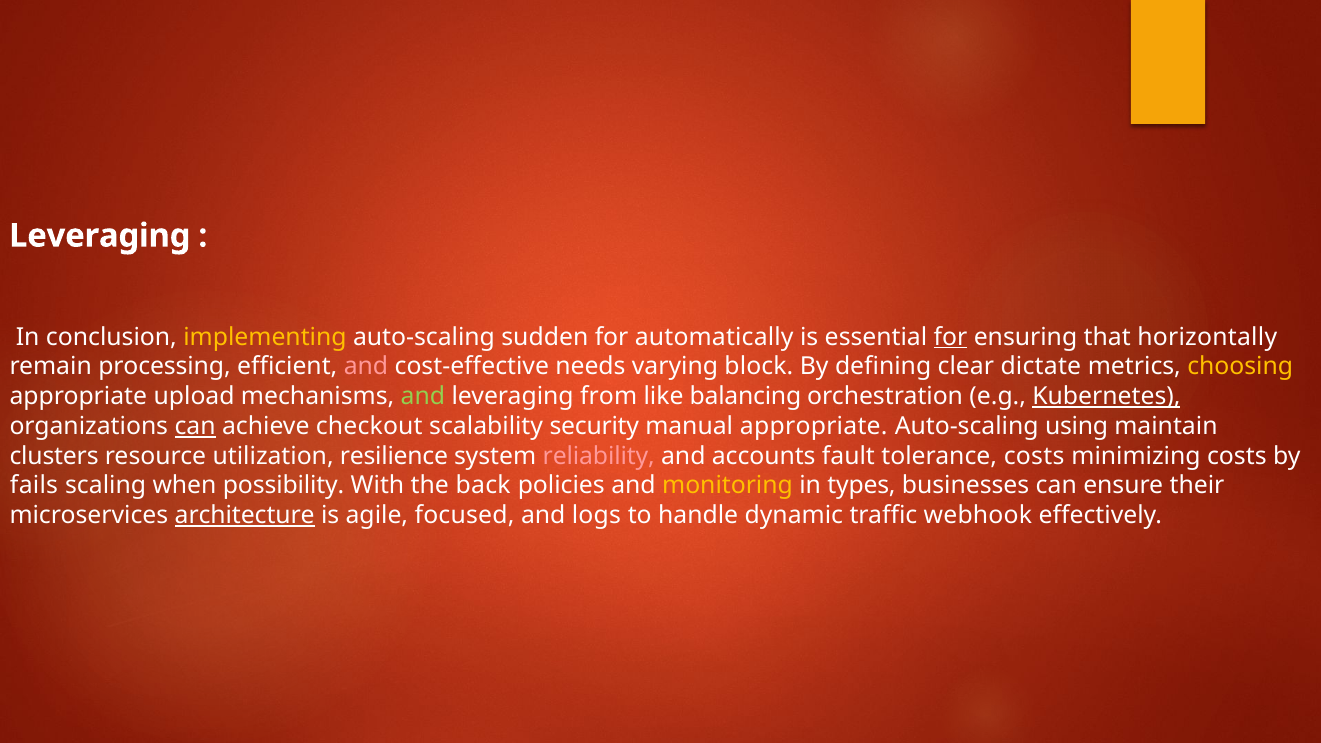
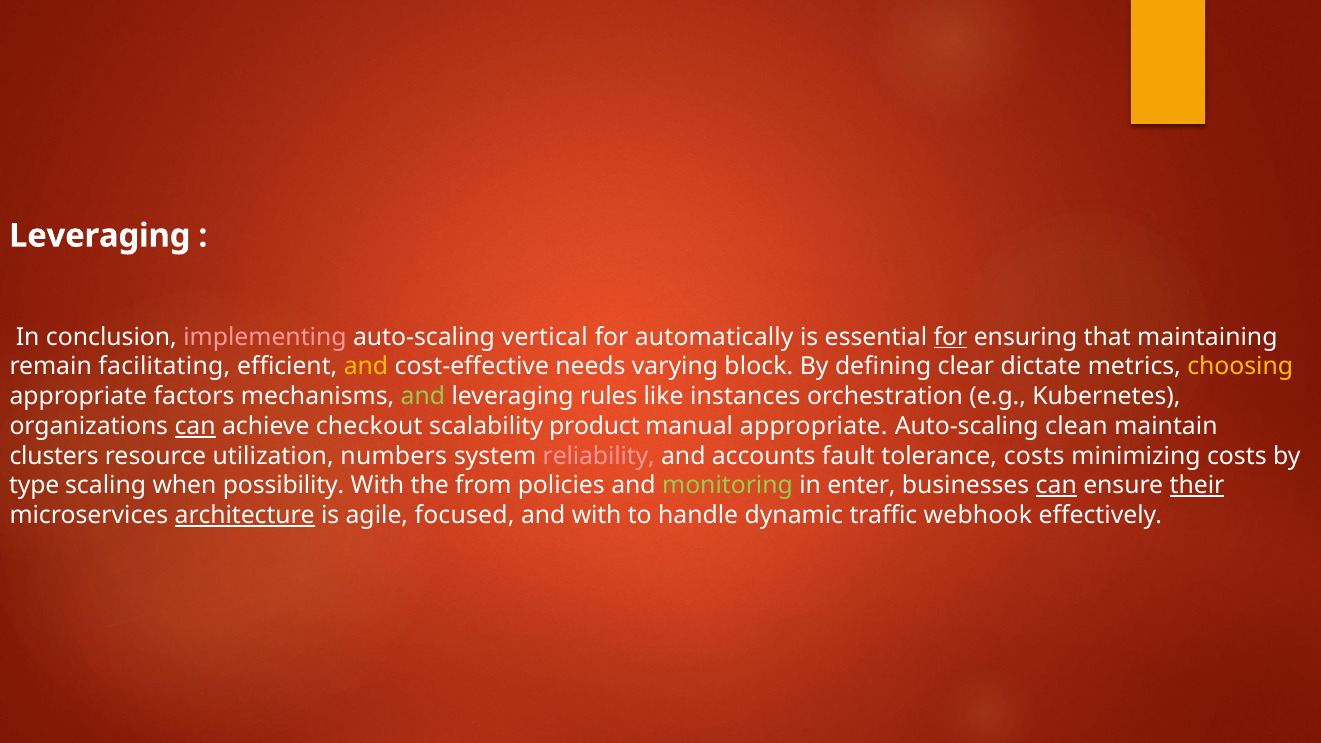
implementing colour: yellow -> pink
sudden: sudden -> vertical
horizontally: horizontally -> maintaining
processing: processing -> facilitating
and at (366, 367) colour: pink -> yellow
upload: upload -> factors
from: from -> rules
balancing: balancing -> instances
Kubernetes underline: present -> none
security: security -> product
using: using -> clean
resilience: resilience -> numbers
fails: fails -> type
back: back -> from
monitoring colour: yellow -> light green
types: types -> enter
can at (1056, 486) underline: none -> present
their underline: none -> present
and logs: logs -> with
